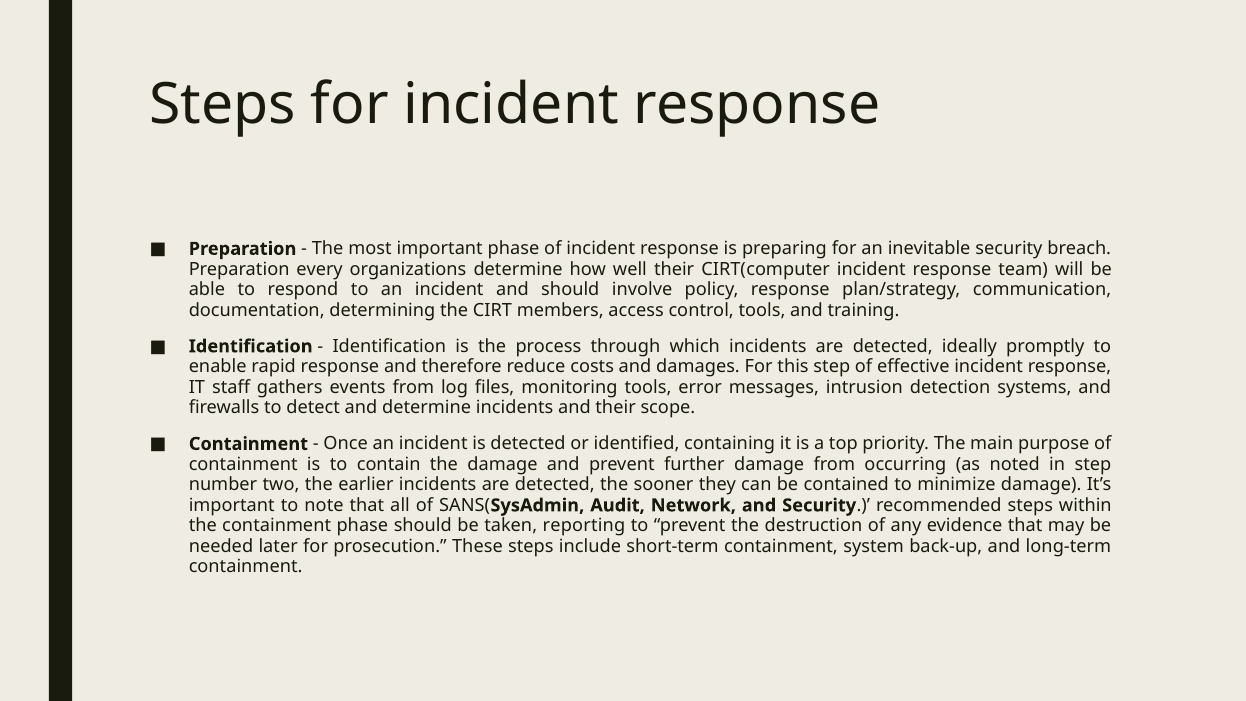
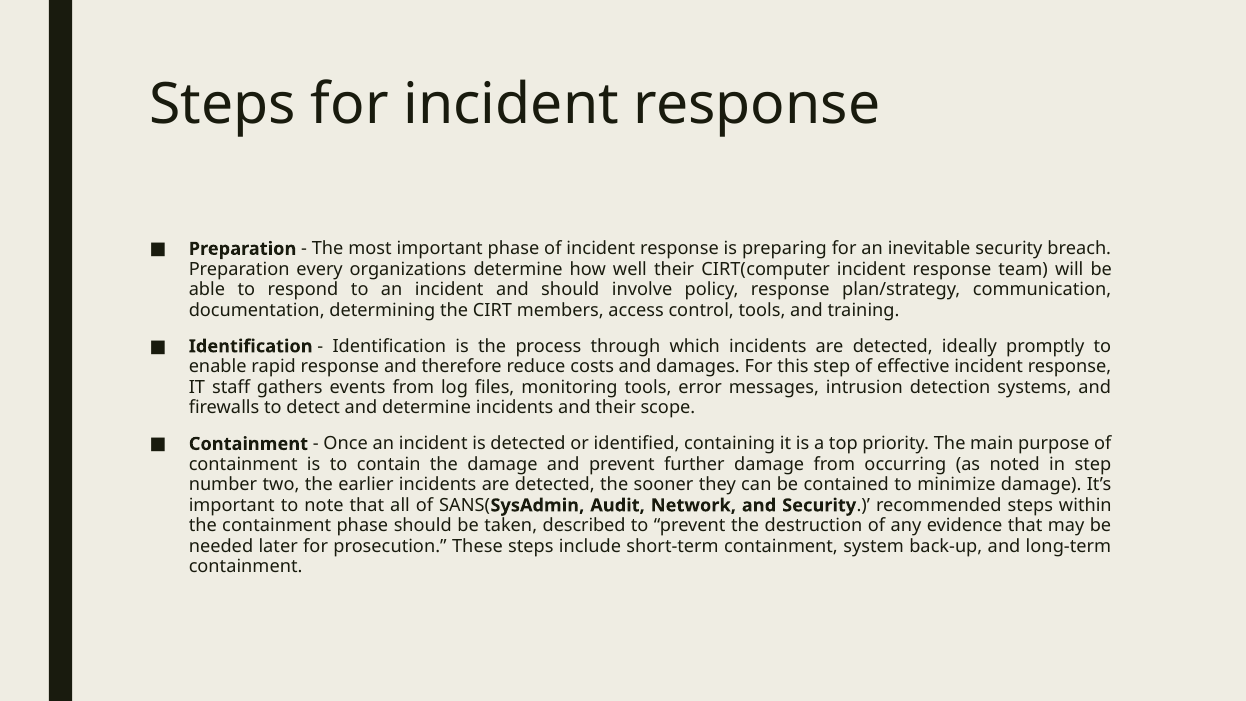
reporting: reporting -> described
